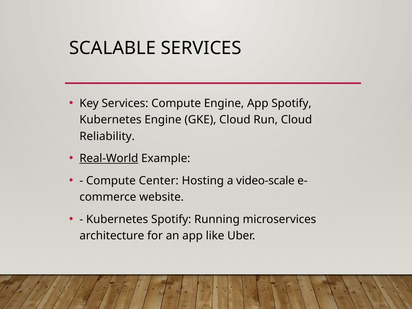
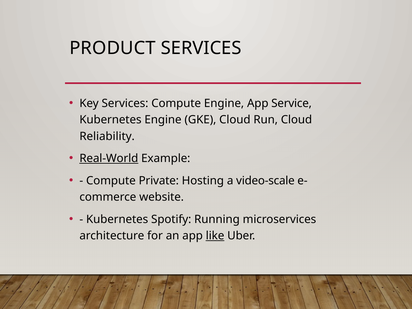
SCALABLE: SCALABLE -> PRODUCT
App Spotify: Spotify -> Service
Center: Center -> Private
like underline: none -> present
